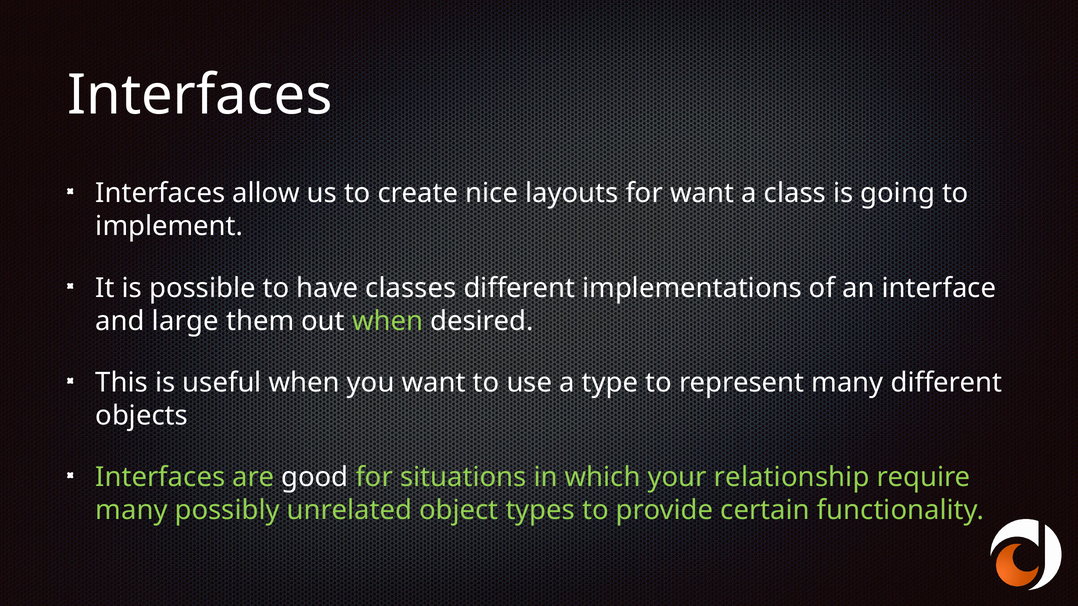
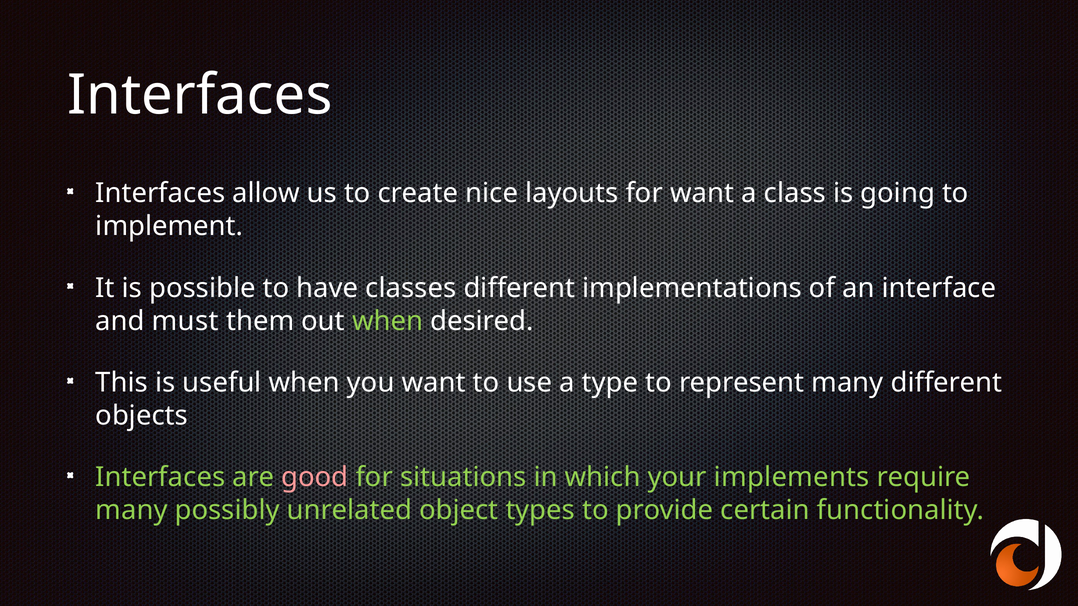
large: large -> must
good colour: white -> pink
relationship: relationship -> implements
